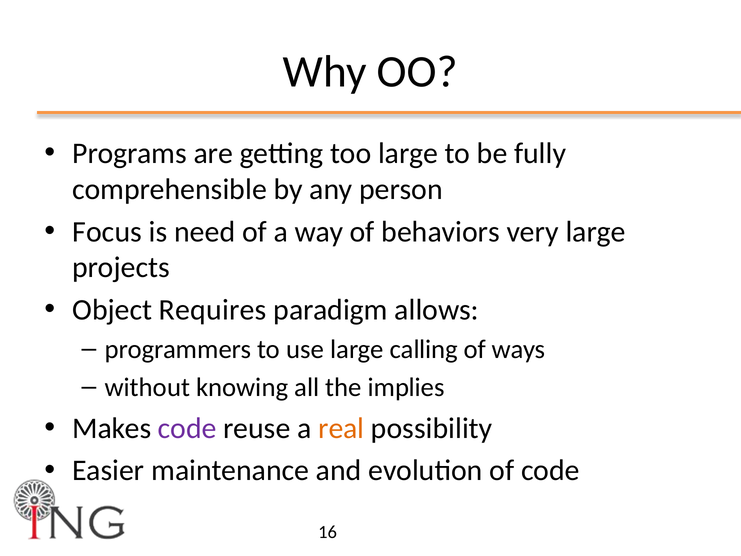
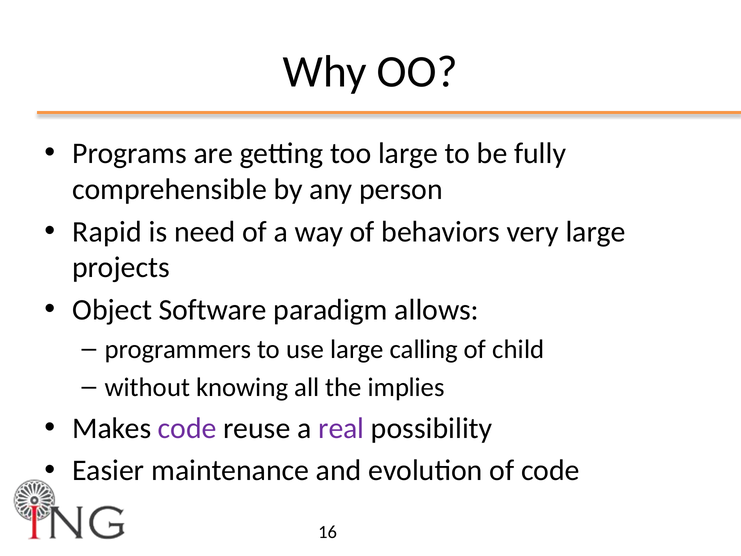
Focus: Focus -> Rapid
Requires: Requires -> Software
ways: ways -> child
real colour: orange -> purple
